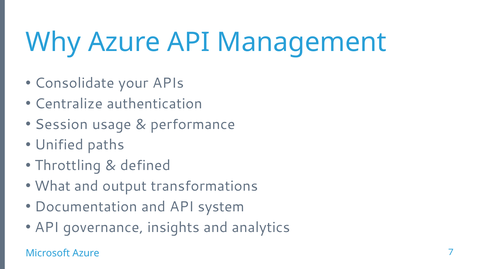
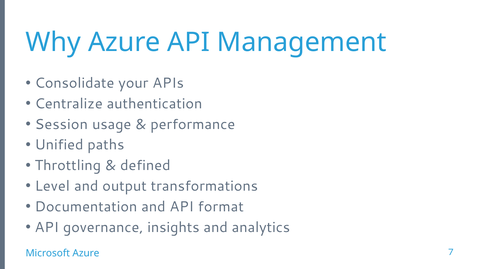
What: What -> Level
system: system -> format
